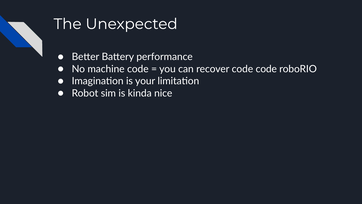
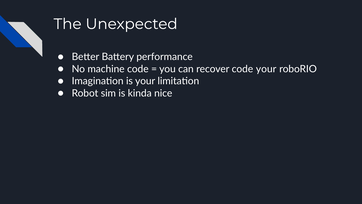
code code: code -> your
